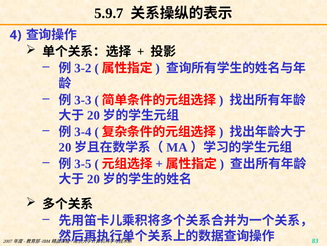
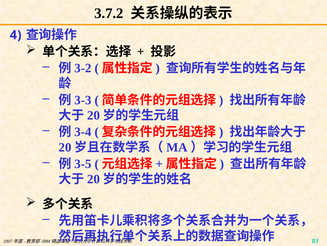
5.9.7: 5.9.7 -> 3.7.2
